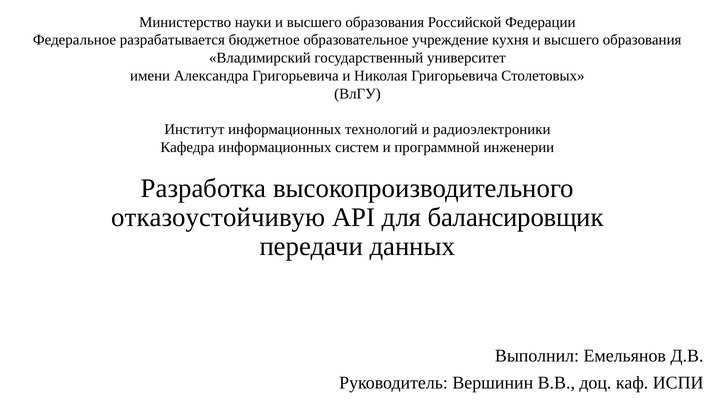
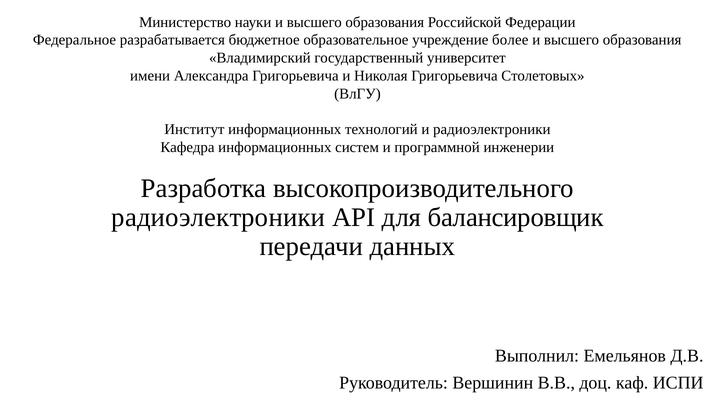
кухня: кухня -> более
отказоустойчивую at (218, 218): отказоустойчивую -> радиоэлектроники
